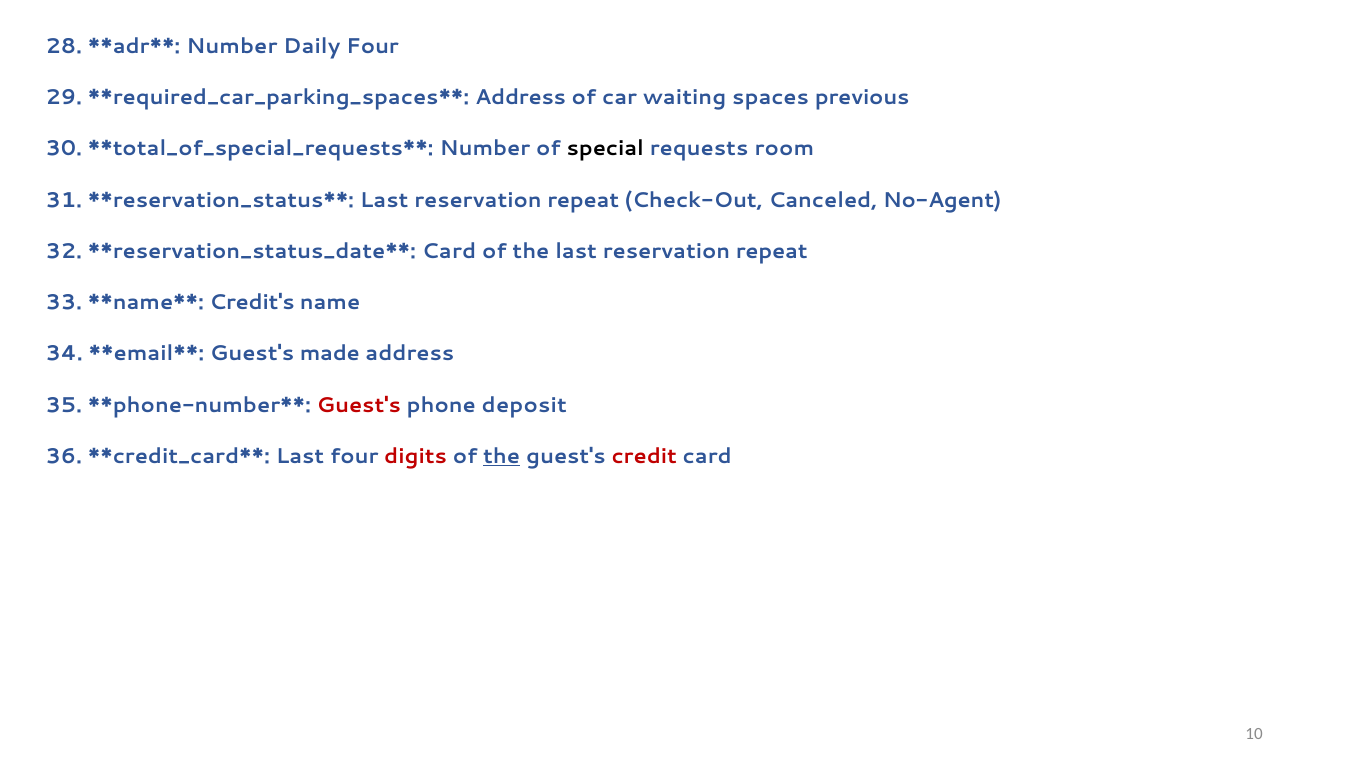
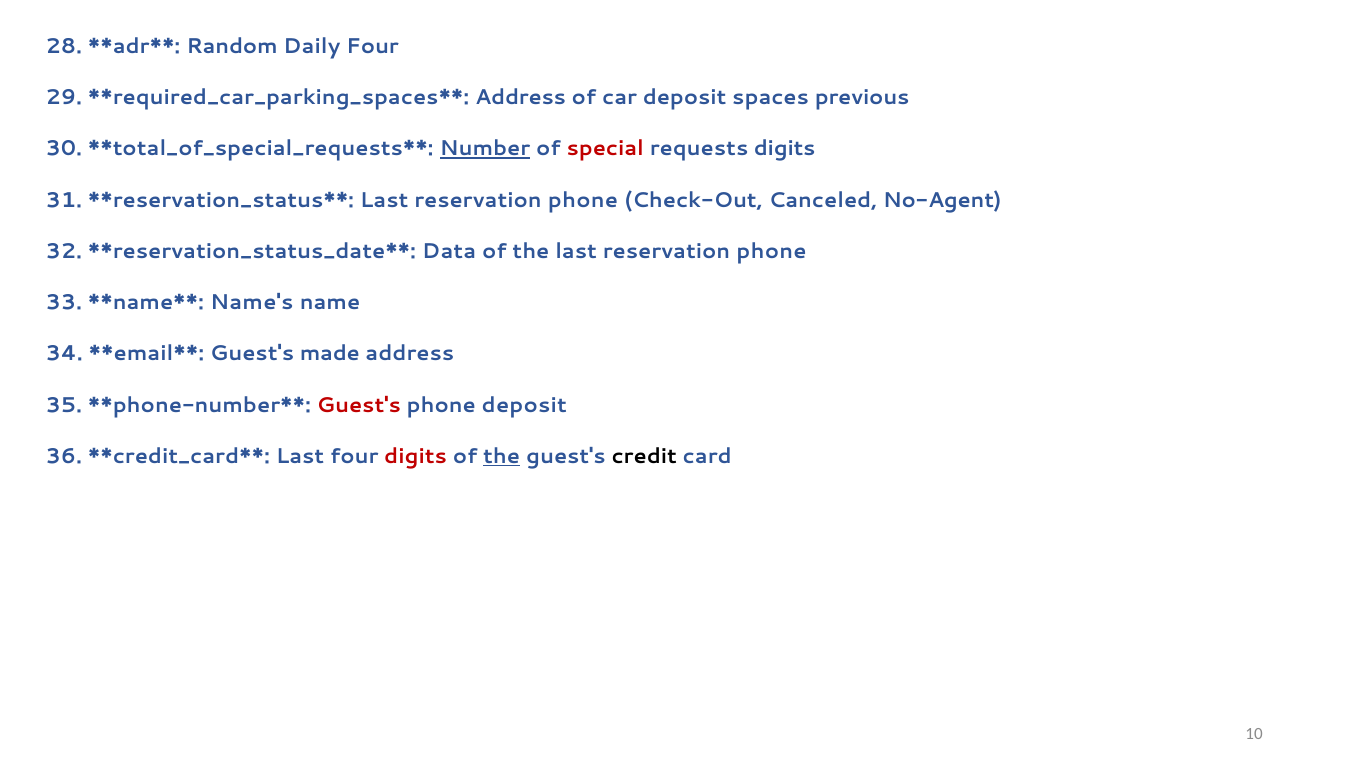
Number at (232, 46): Number -> Random
car waiting: waiting -> deposit
Number at (485, 149) underline: none -> present
special colour: black -> red
requests room: room -> digits
repeat at (583, 200): repeat -> phone
Card at (449, 251): Card -> Data
the last reservation repeat: repeat -> phone
Credit's: Credit's -> Name's
credit colour: red -> black
